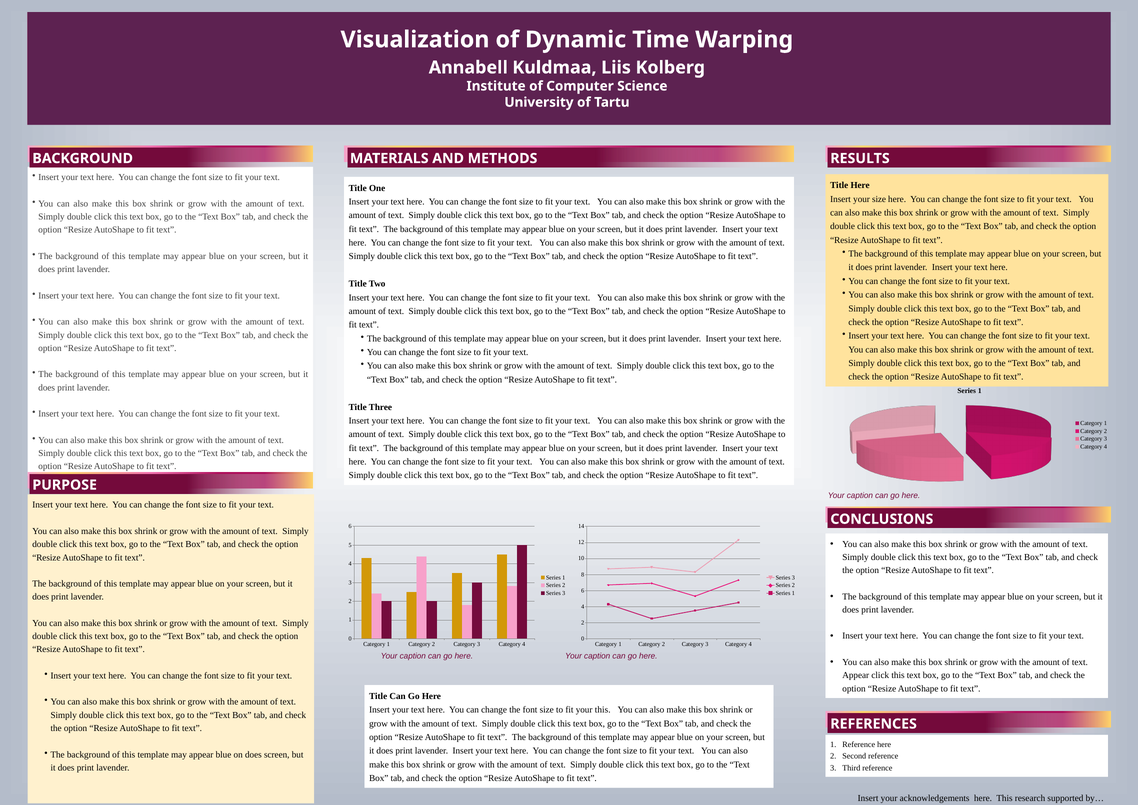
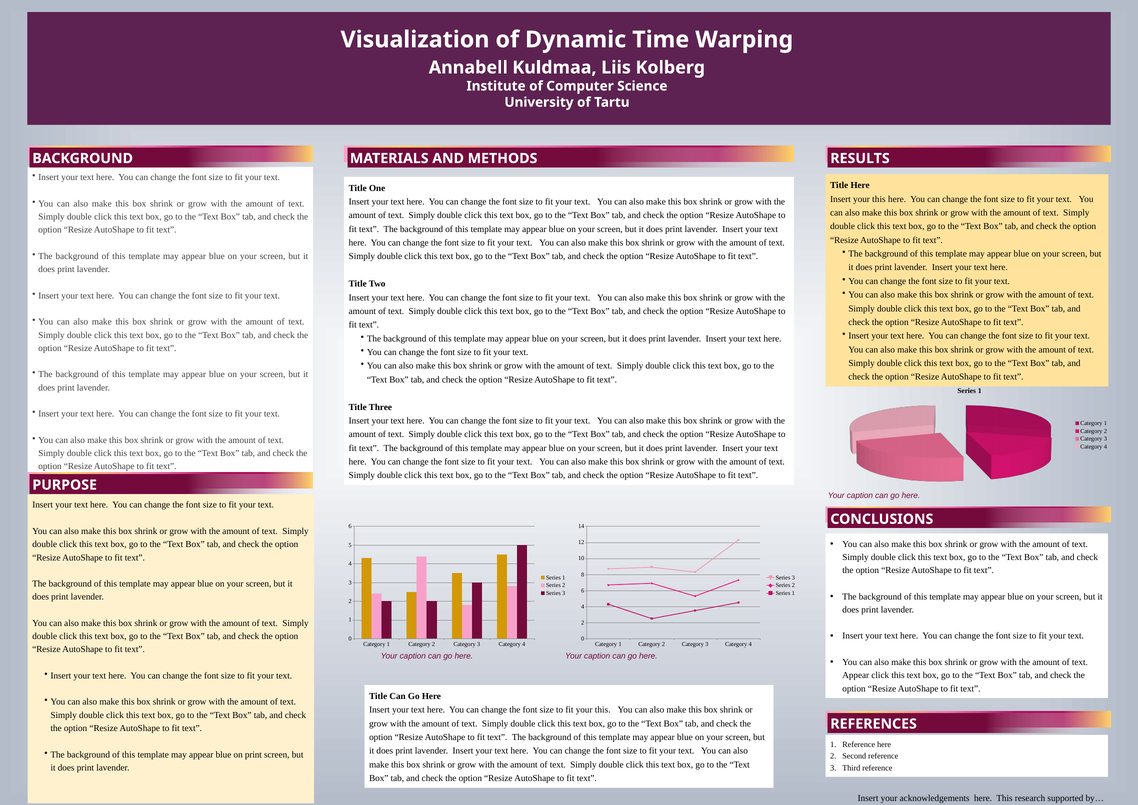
Insert your size: size -> this
on does: does -> print
